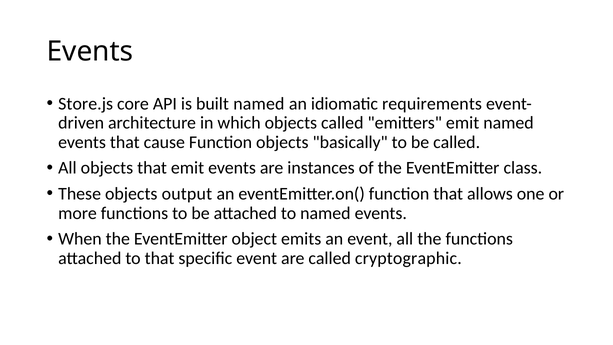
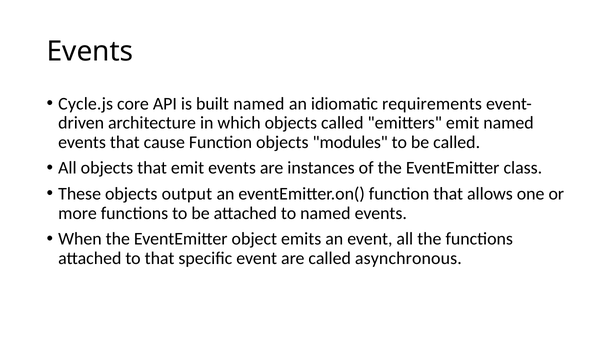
Store.js: Store.js -> Cycle.js
basically: basically -> modules
cryptographic: cryptographic -> asynchronous
